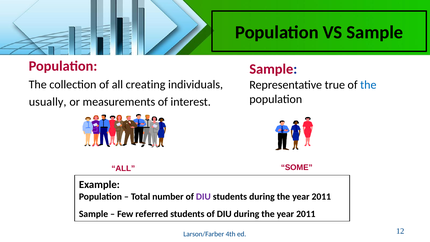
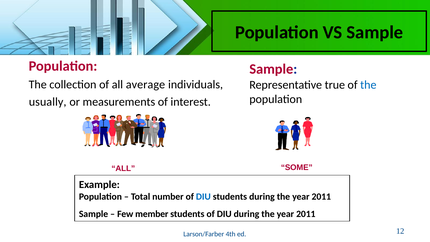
creating: creating -> average
DIU at (203, 197) colour: purple -> blue
referred: referred -> member
